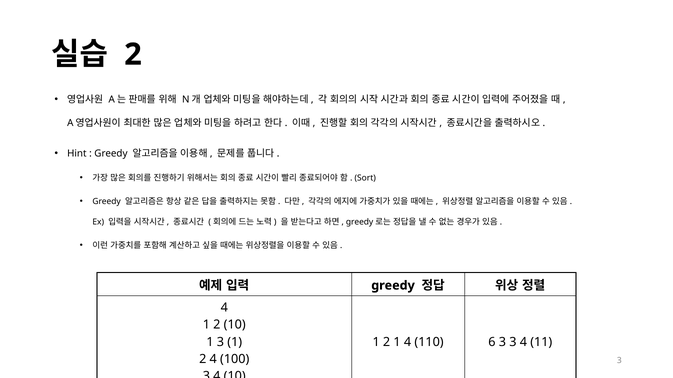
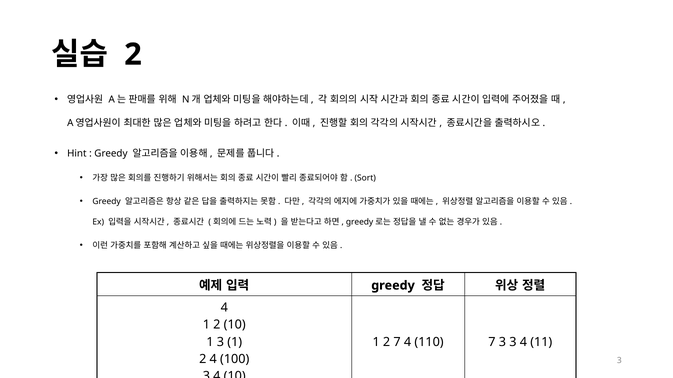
2 1: 1 -> 7
110 6: 6 -> 7
